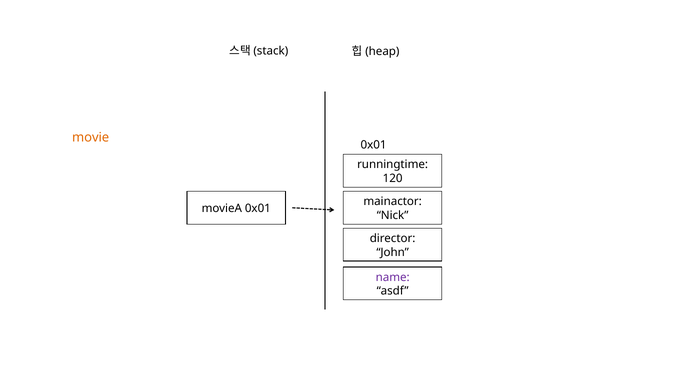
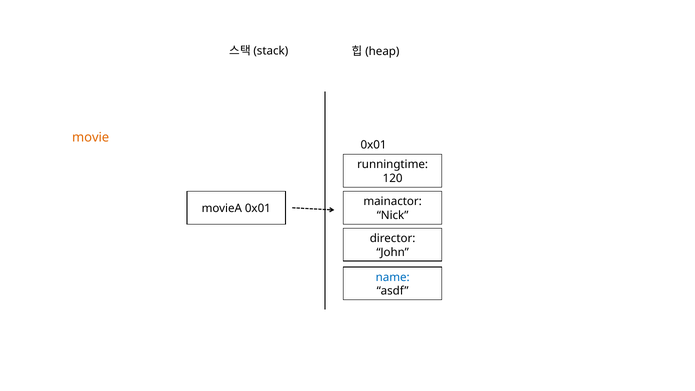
name colour: purple -> blue
